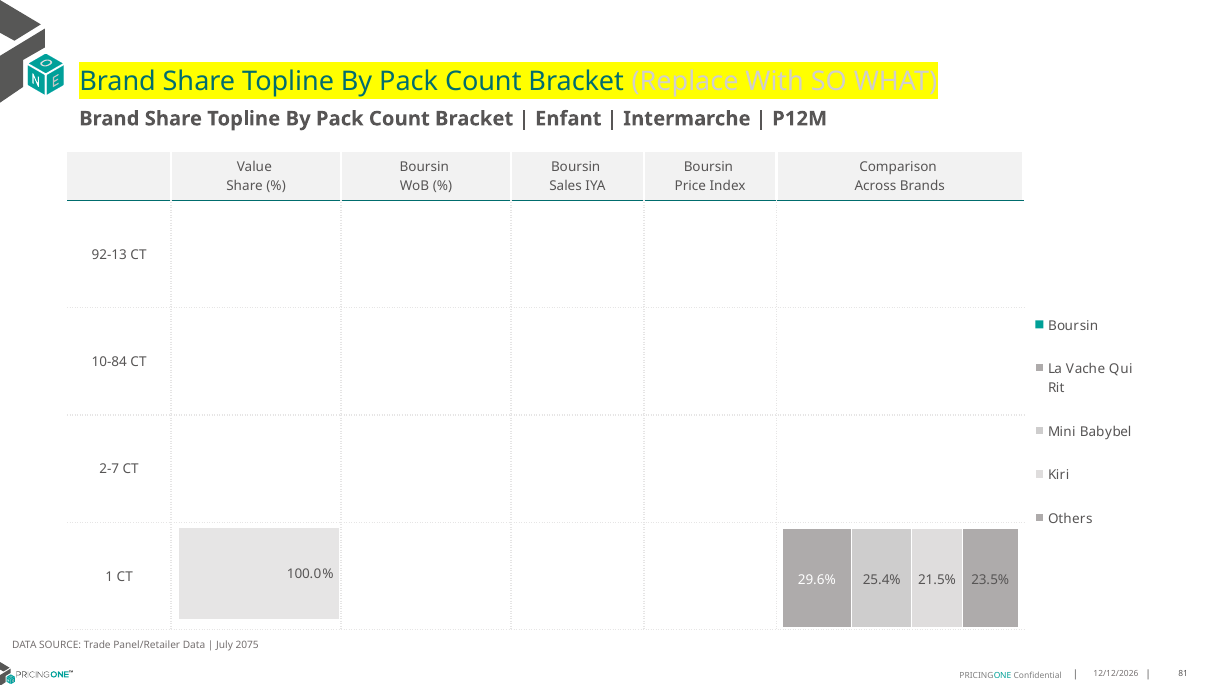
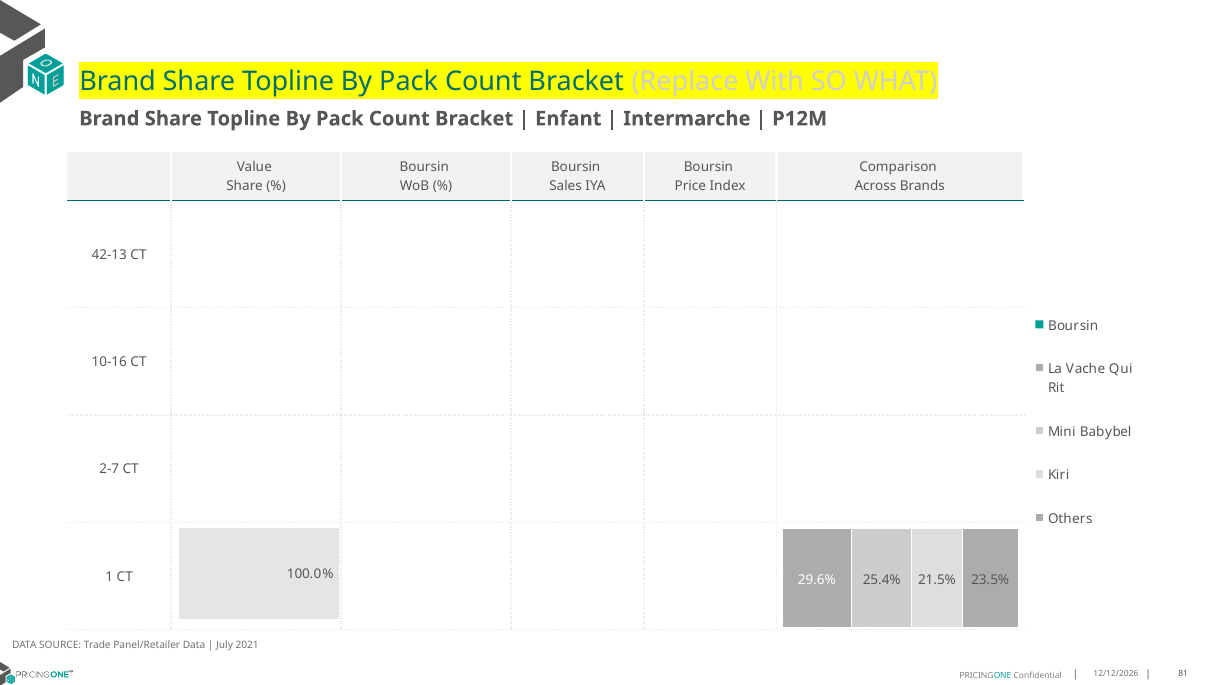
92-13: 92-13 -> 42-13
10-84: 10-84 -> 10-16
2075: 2075 -> 2021
